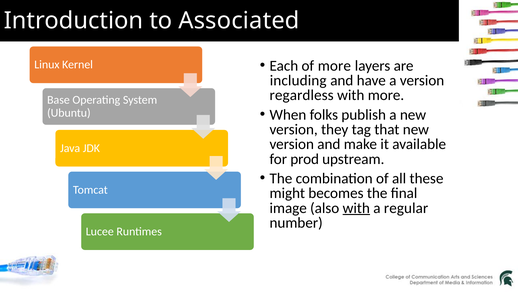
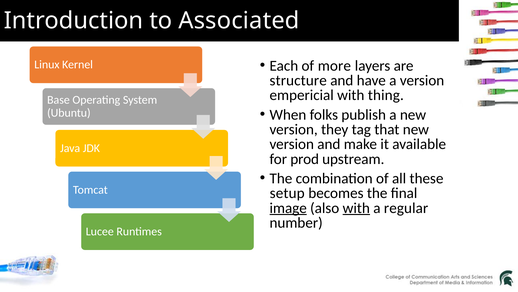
including: including -> structure
regardless: regardless -> empericial
with more: more -> thing
might: might -> setup
image underline: none -> present
